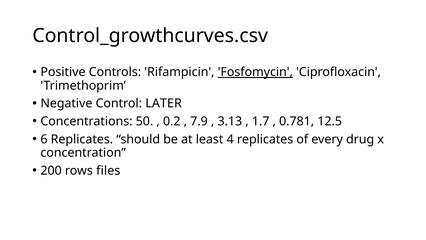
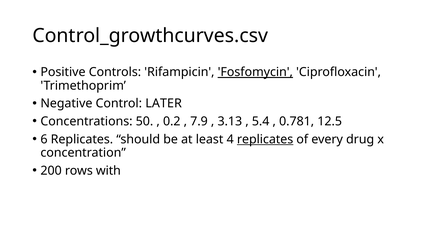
1.7: 1.7 -> 5.4
replicates at (265, 139) underline: none -> present
files: files -> with
